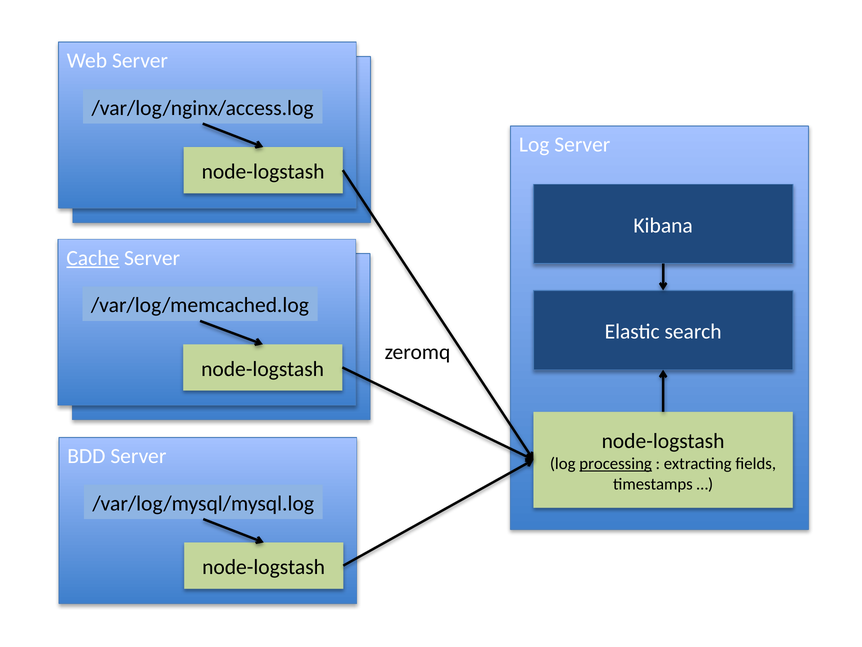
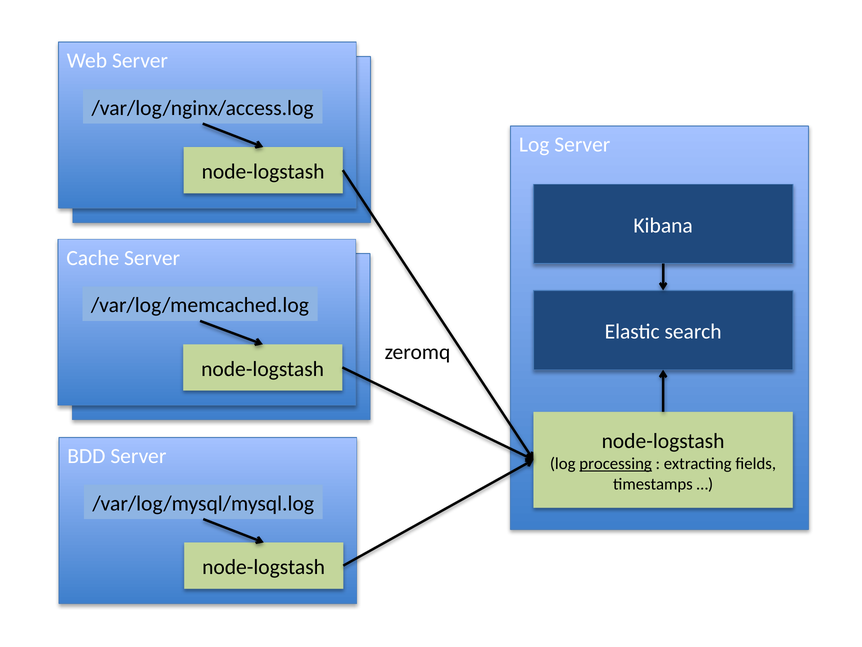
Cache at (93, 258) underline: present -> none
